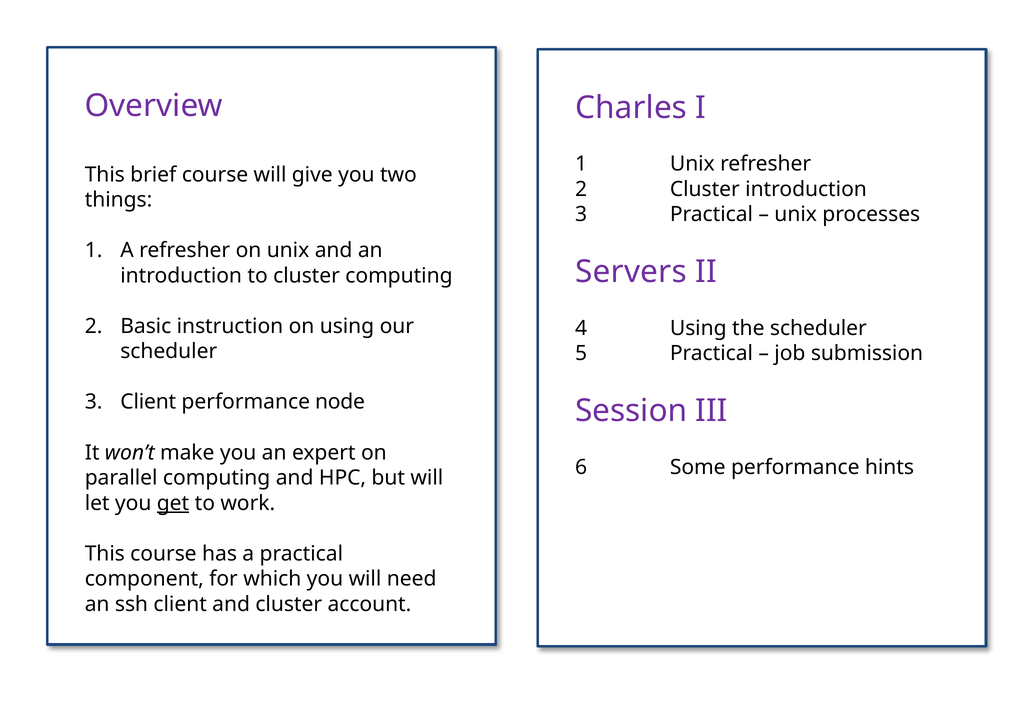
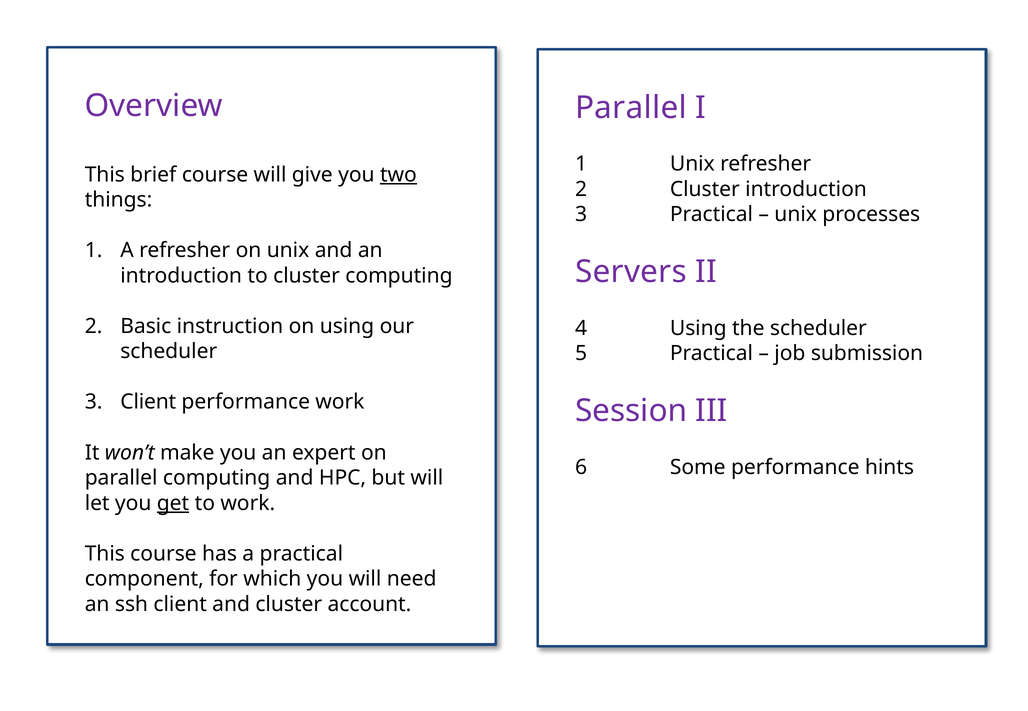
Charles at (631, 108): Charles -> Parallel
two underline: none -> present
performance node: node -> work
